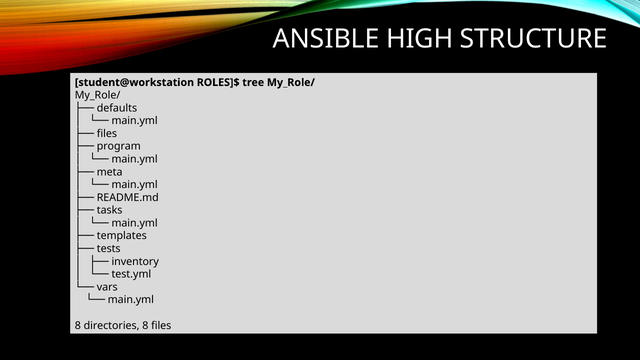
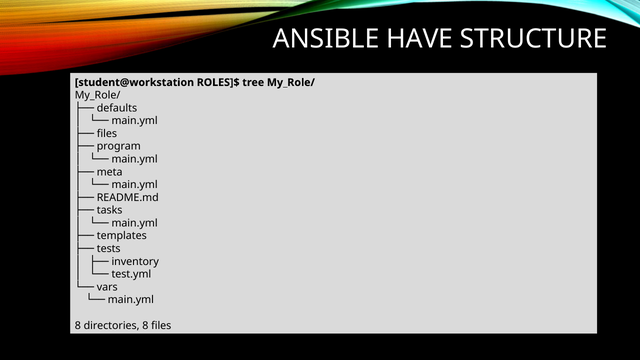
HIGH: HIGH -> HAVE
